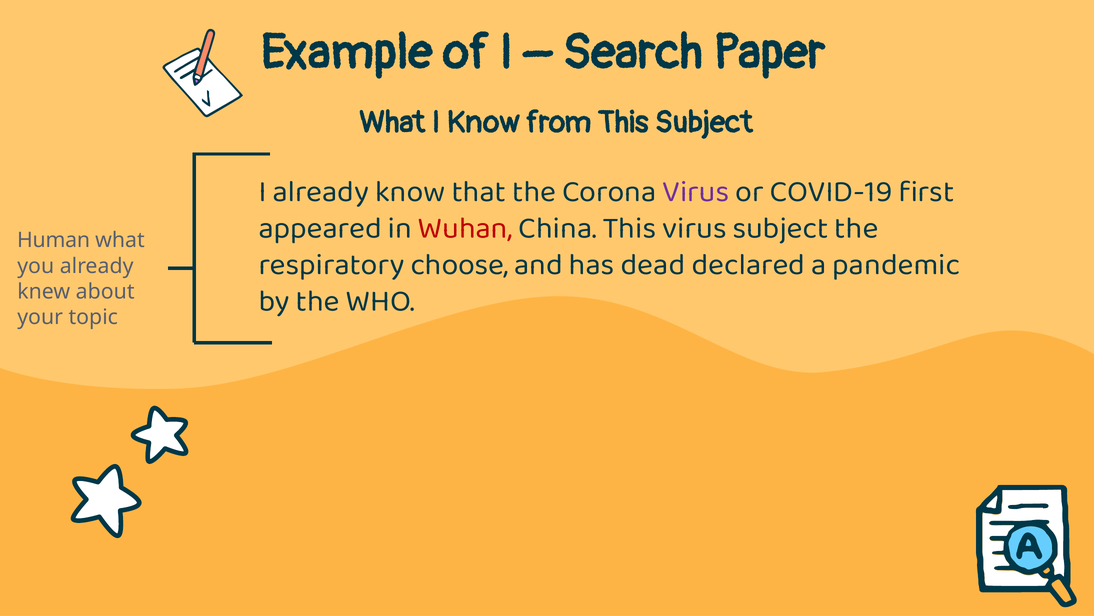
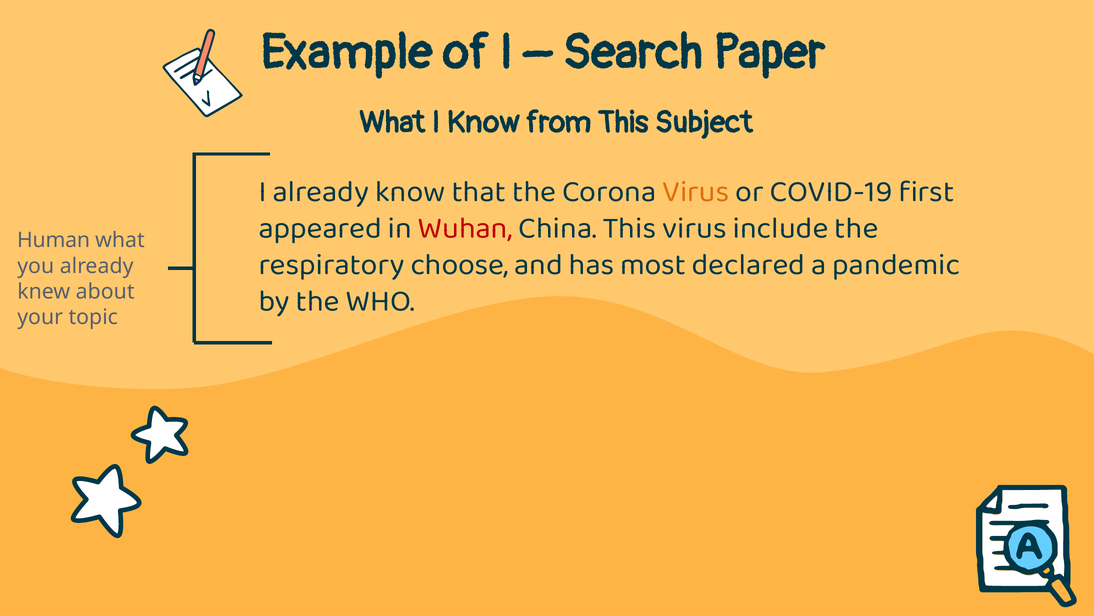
Virus at (696, 191) colour: purple -> orange
virus subject: subject -> include
dead: dead -> most
